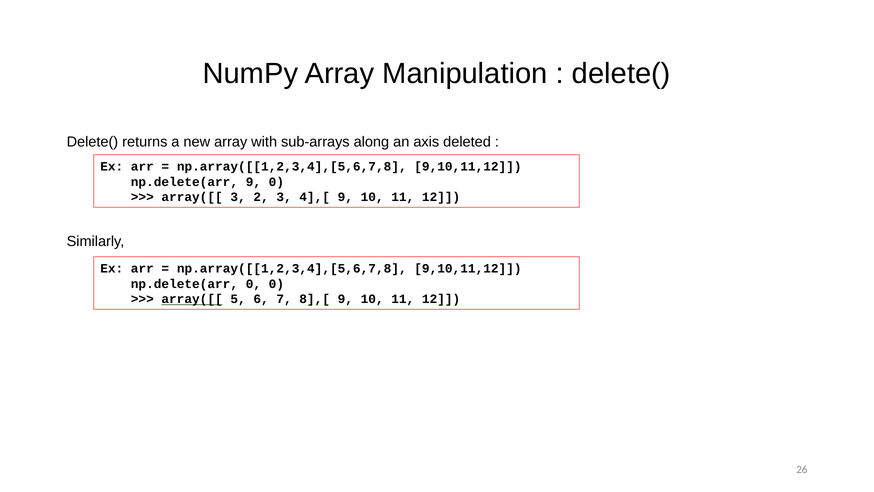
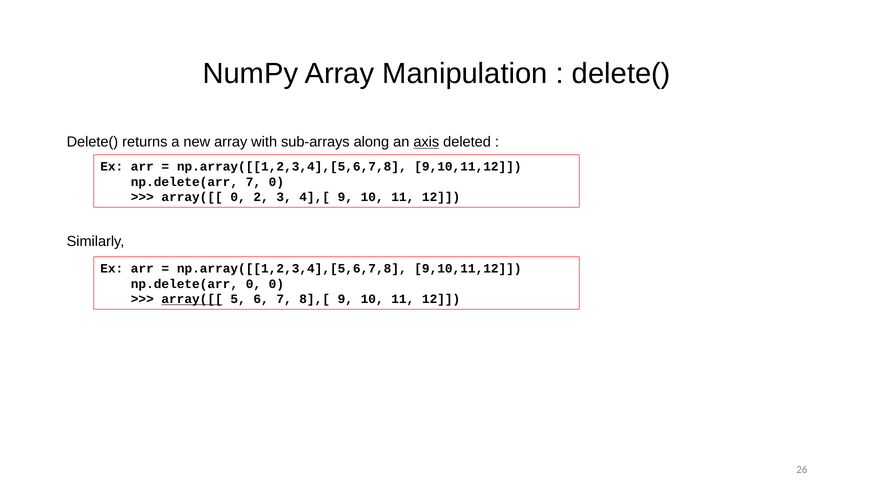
axis underline: none -> present
np.delete(arr 9: 9 -> 7
array([[ 3: 3 -> 0
